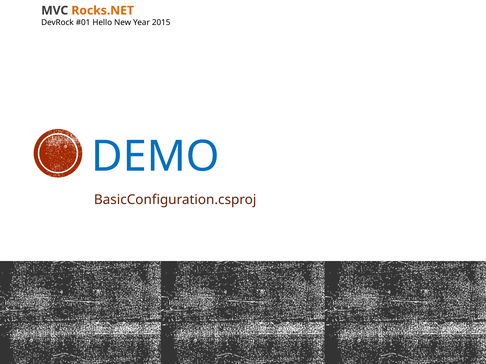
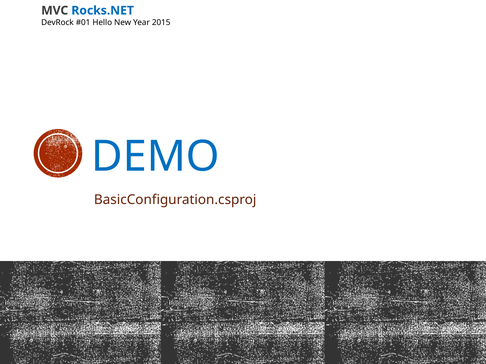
Rocks.NET colour: orange -> blue
